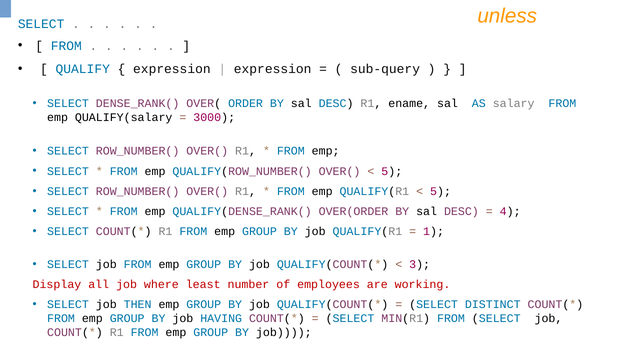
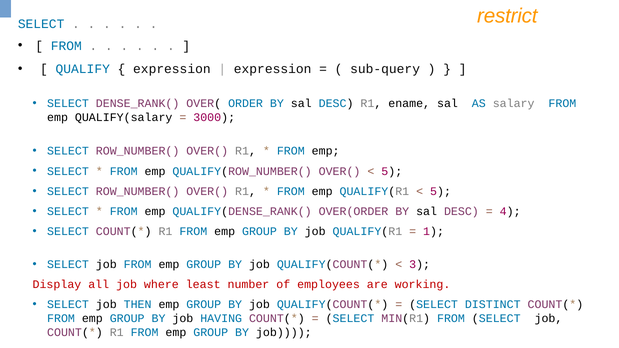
unless: unless -> restrict
